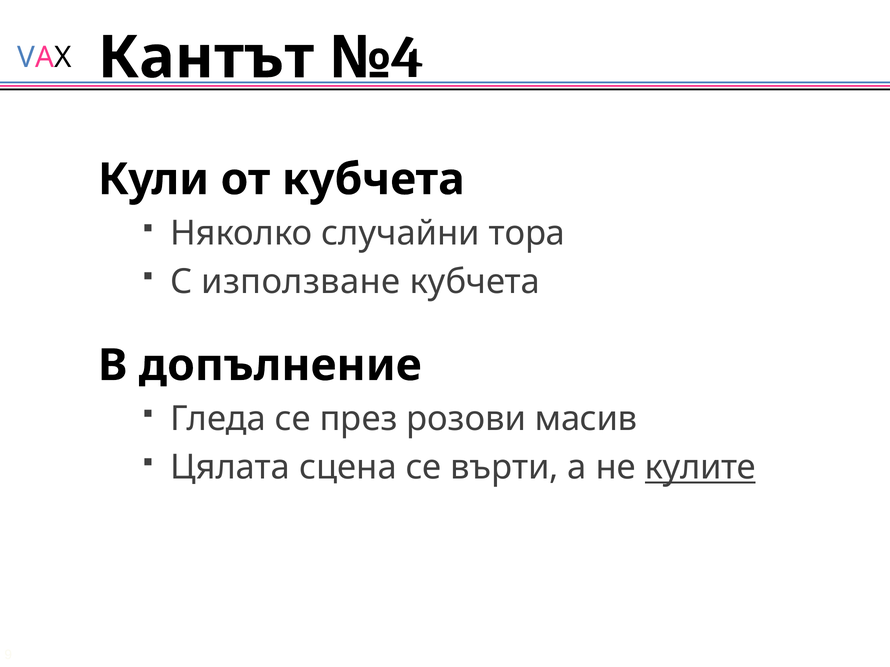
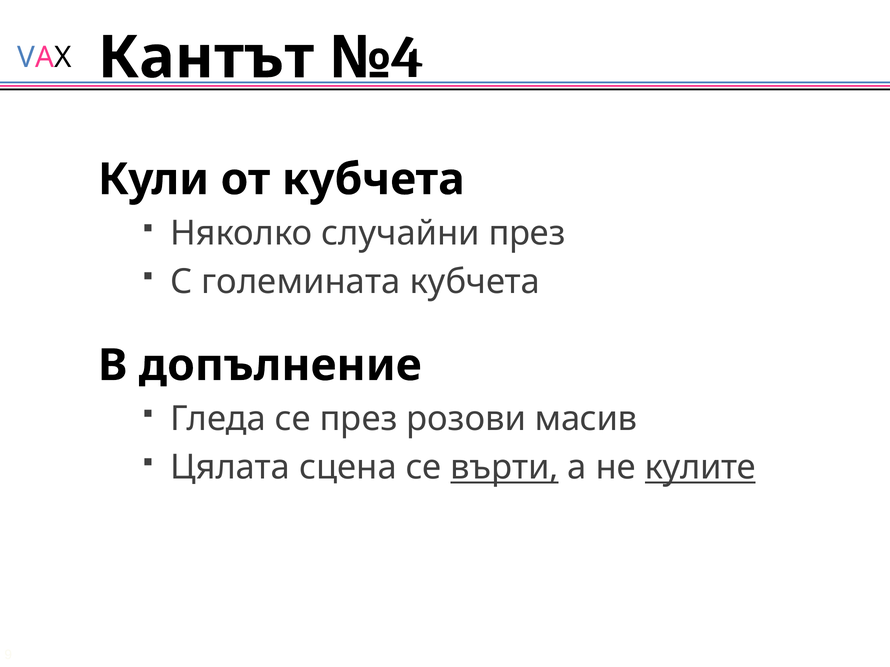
случайни тора: тора -> през
използване: използване -> големината
върти underline: none -> present
